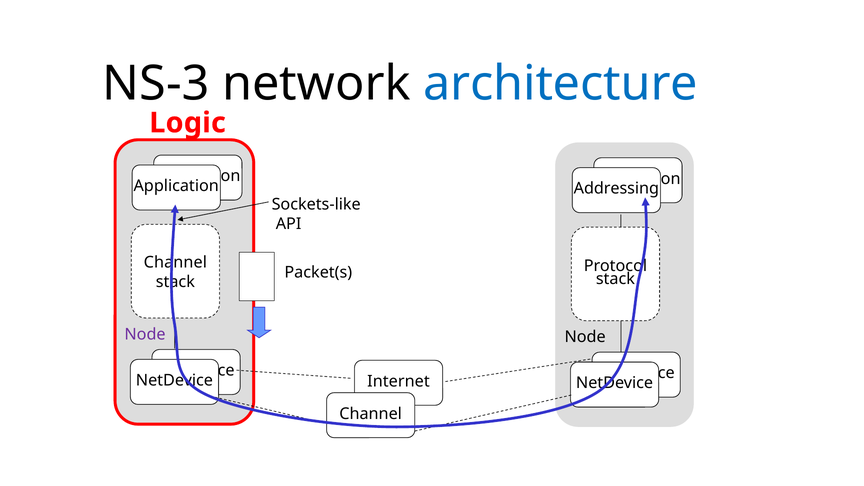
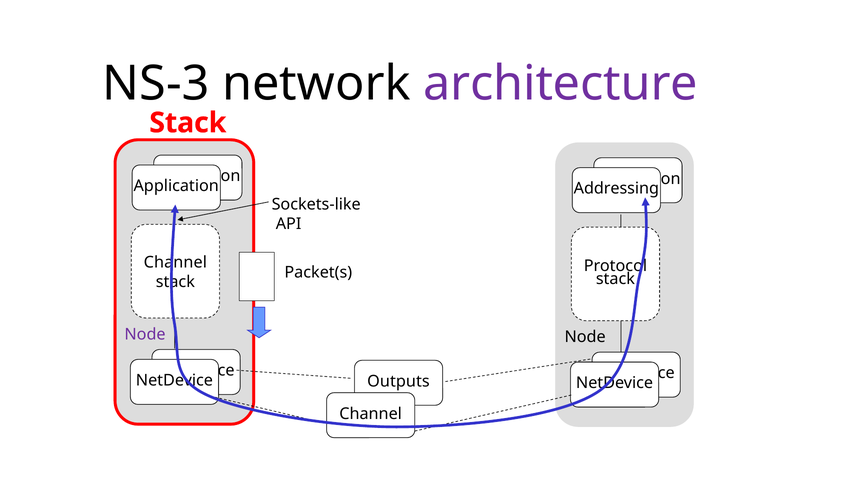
architecture colour: blue -> purple
Logic at (188, 123): Logic -> Stack
Internet: Internet -> Outputs
